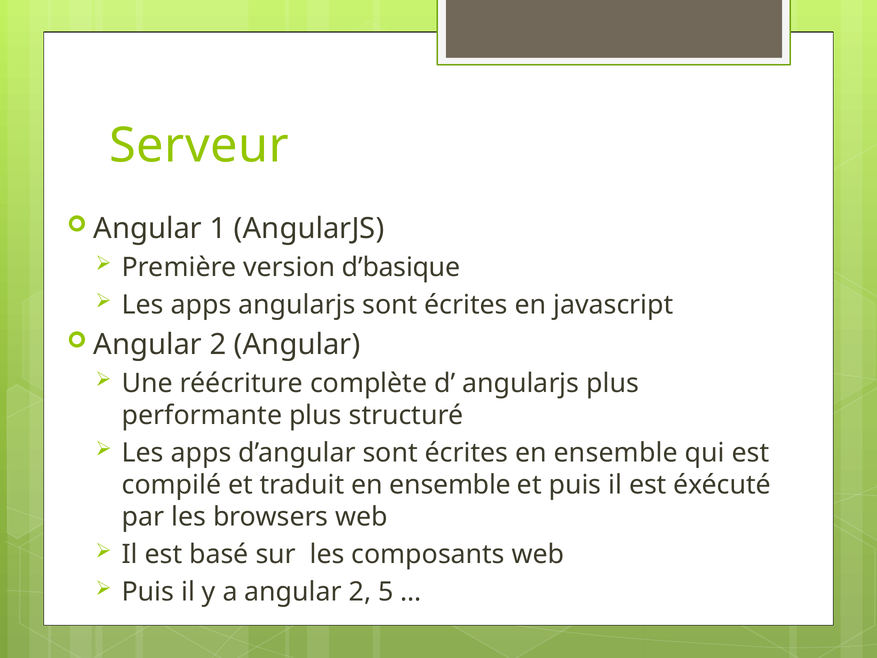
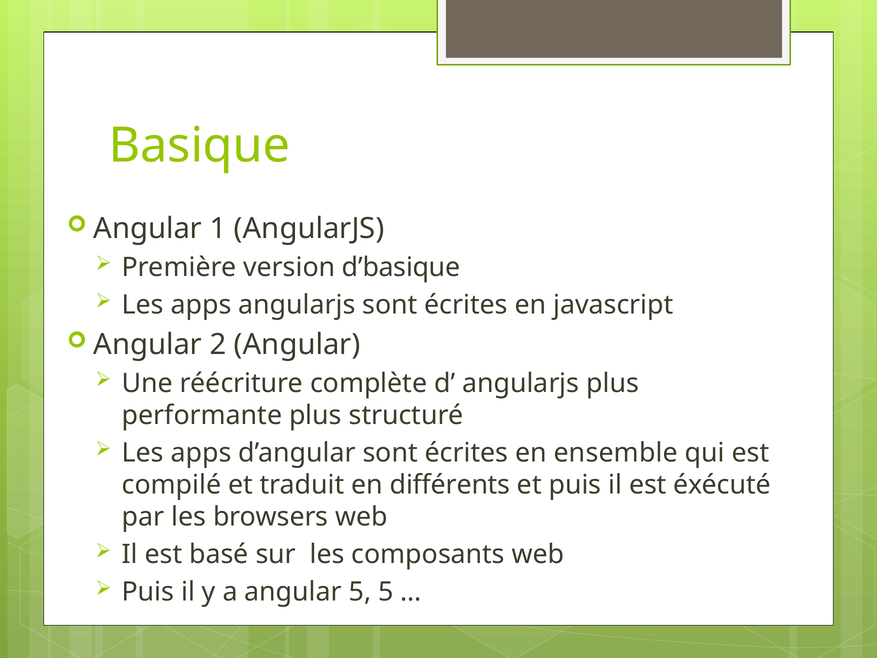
Serveur: Serveur -> Basique
traduit en ensemble: ensemble -> différents
a angular 2: 2 -> 5
